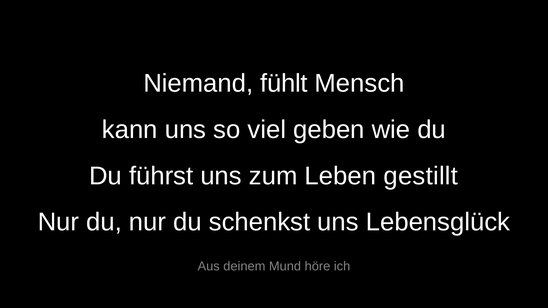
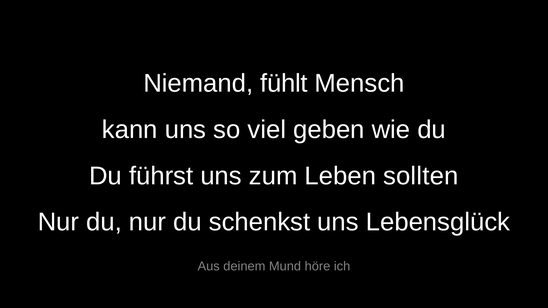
gestillt: gestillt -> sollten
